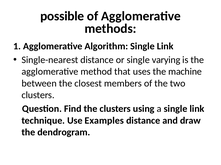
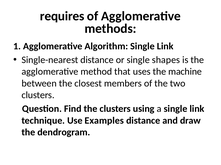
possible: possible -> requires
varying: varying -> shapes
